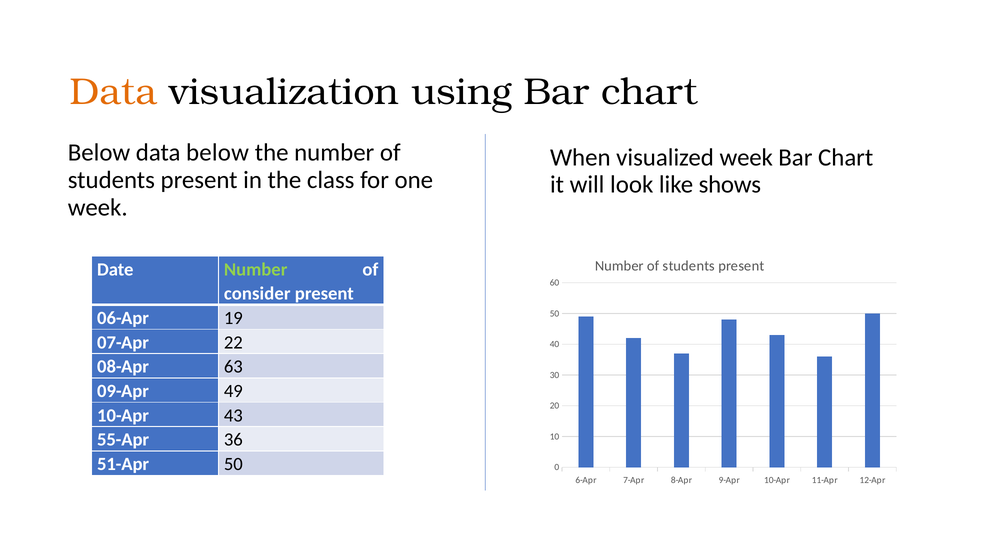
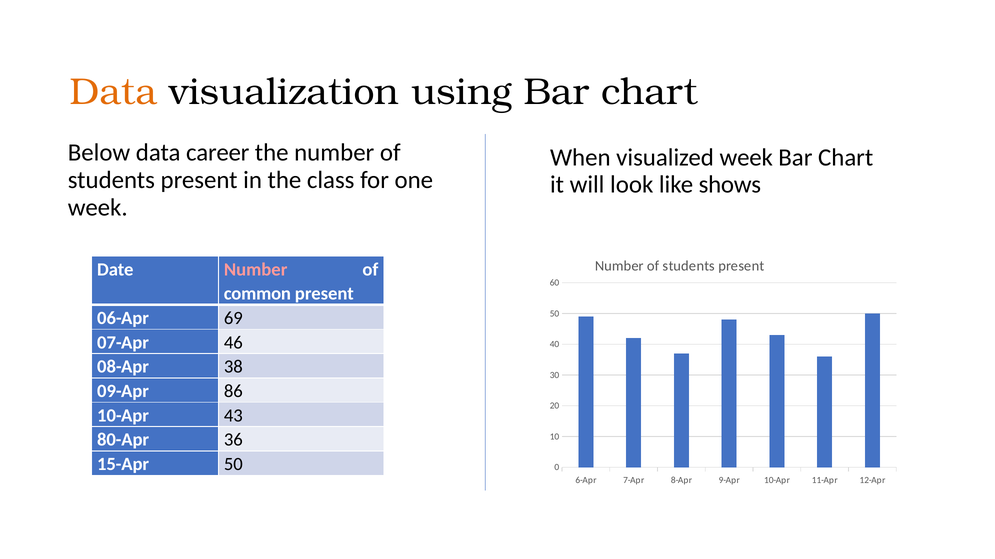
data below: below -> career
Number at (256, 270) colour: light green -> pink
consider: consider -> common
19: 19 -> 69
22: 22 -> 46
63: 63 -> 38
49: 49 -> 86
55-Apr: 55-Apr -> 80-Apr
51-Apr: 51-Apr -> 15-Apr
